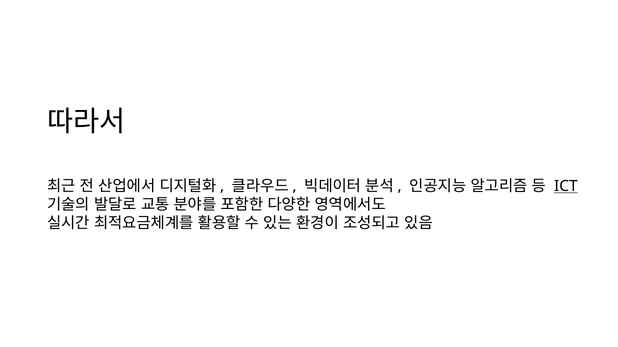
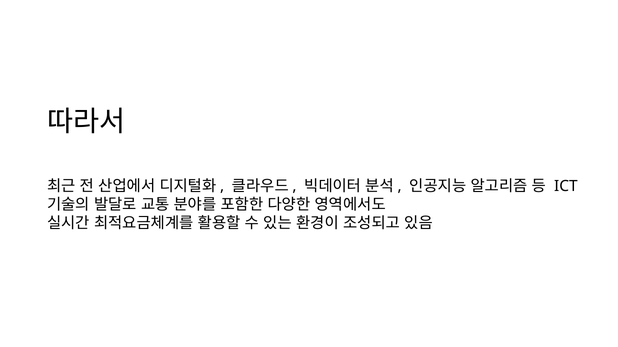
ICT underline: present -> none
